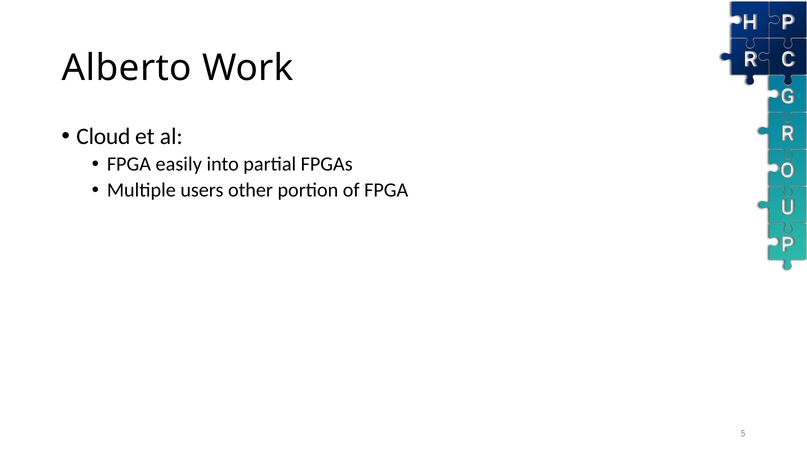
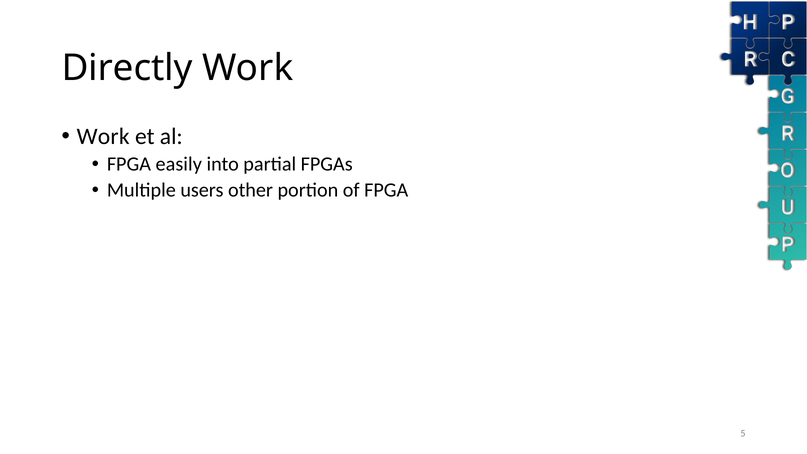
Alberto: Alberto -> Directly
Cloud at (103, 136): Cloud -> Work
